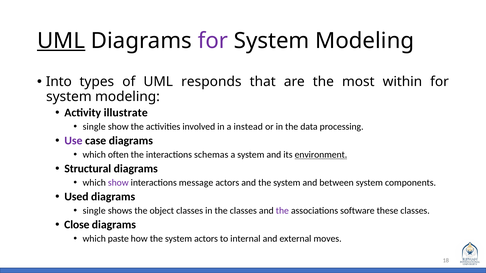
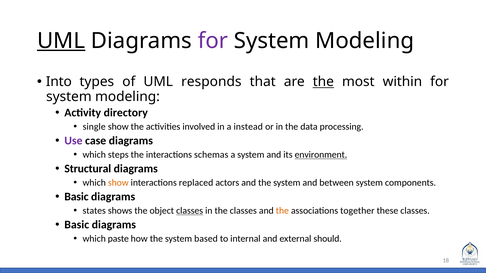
the at (323, 82) underline: none -> present
illustrate: illustrate -> directory
often: often -> steps
show at (118, 183) colour: purple -> orange
message: message -> replaced
Used at (76, 197): Used -> Basic
single at (94, 211): single -> states
classes at (190, 211) underline: none -> present
the at (282, 211) colour: purple -> orange
software: software -> together
Close at (77, 225): Close -> Basic
system actors: actors -> based
moves: moves -> should
